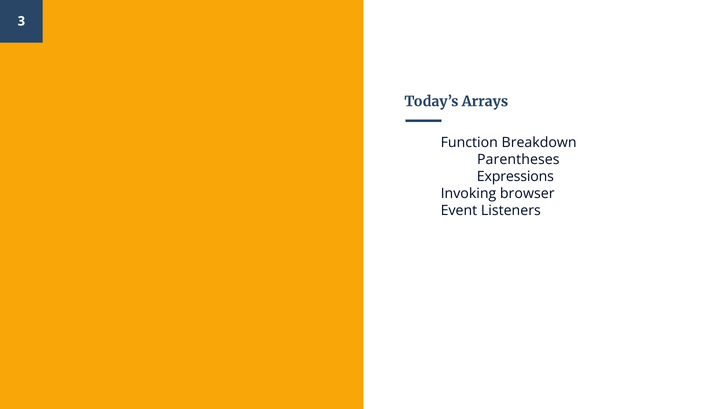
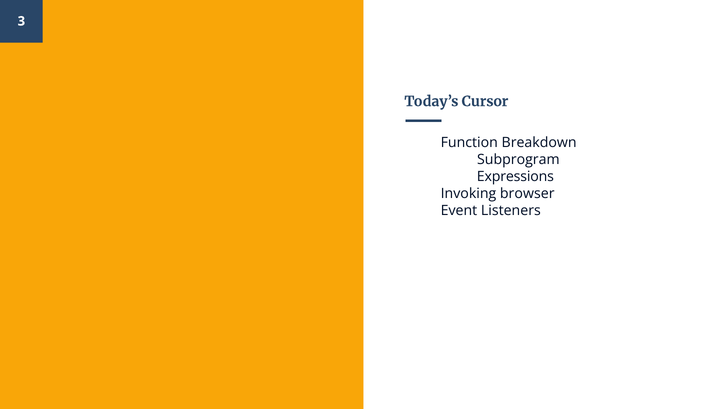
Arrays: Arrays -> Cursor
Parentheses: Parentheses -> Subprogram
